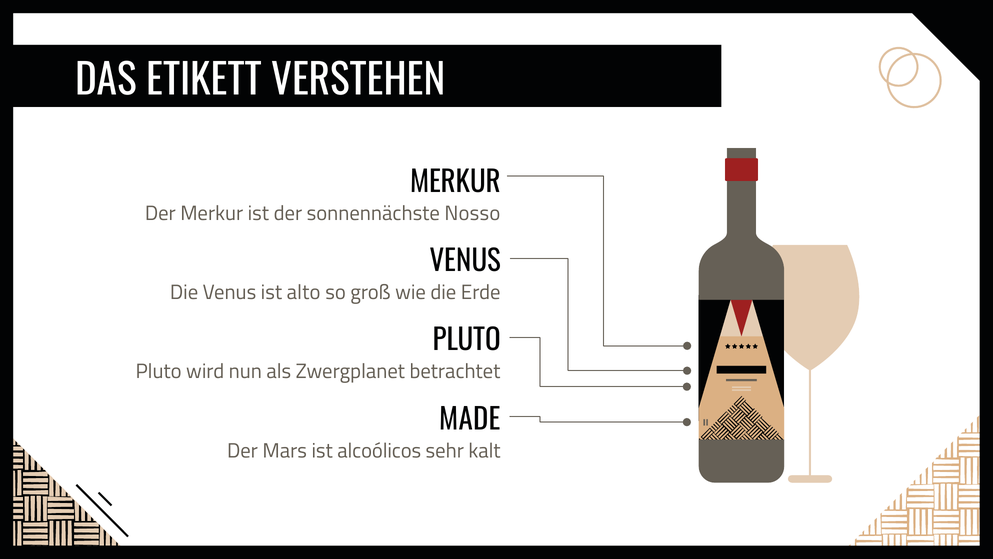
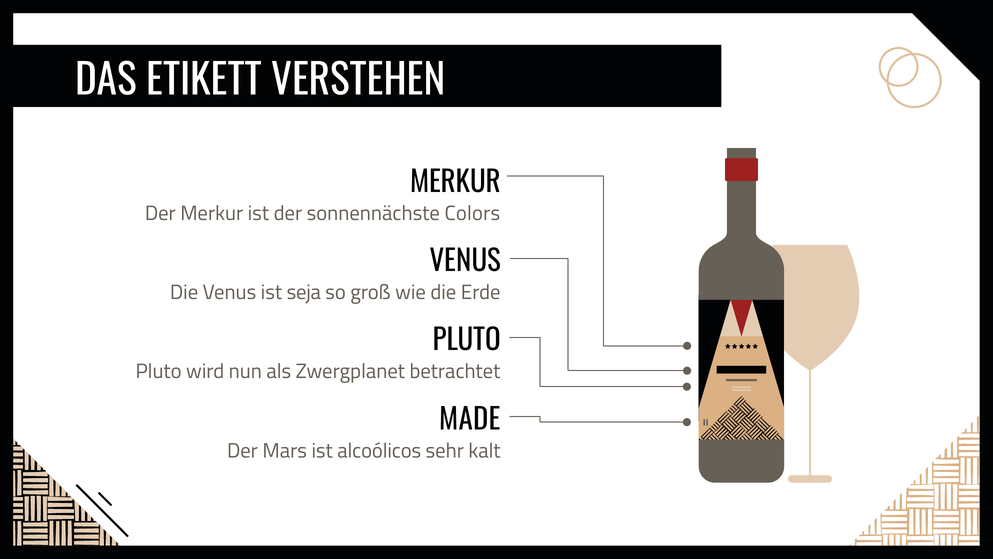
Nosso: Nosso -> Colors
alto: alto -> seja
